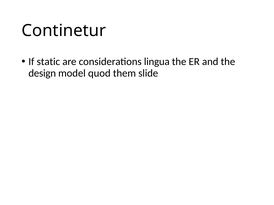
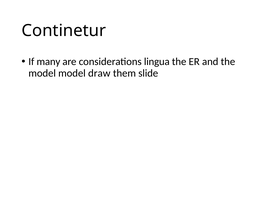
static: static -> many
design at (42, 73): design -> model
quod: quod -> draw
